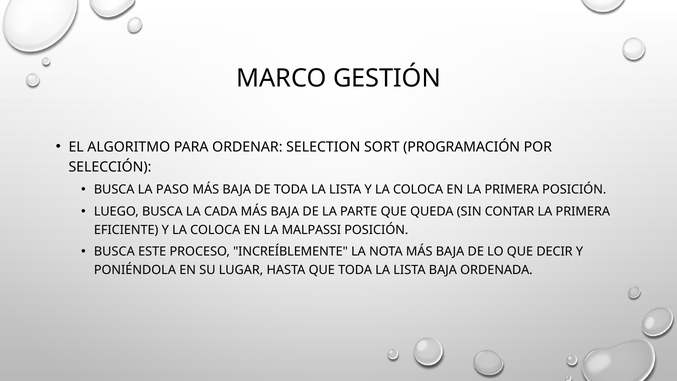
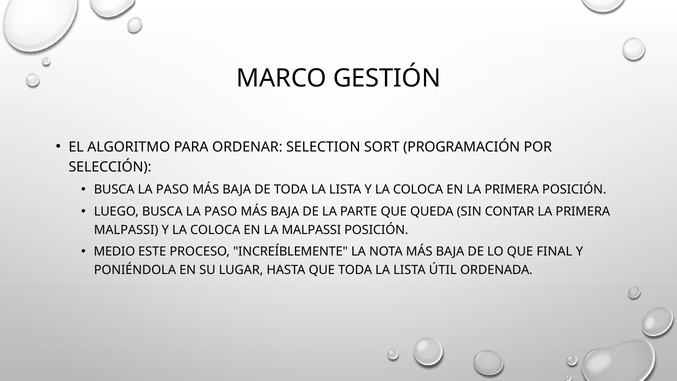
LUEGO BUSCA LA CADA: CADA -> PASO
EFICIENTE at (126, 230): EFICIENTE -> MALPASSI
BUSCA at (114, 252): BUSCA -> MEDIO
DECIR: DECIR -> FINAL
LISTA BAJA: BAJA -> ÚTIL
